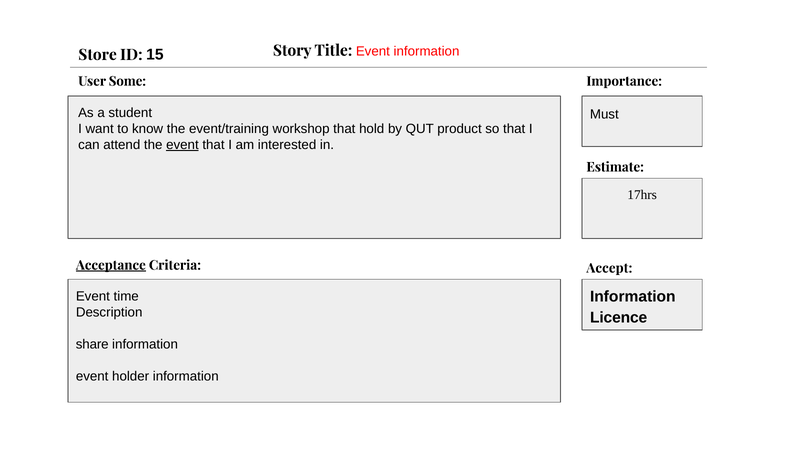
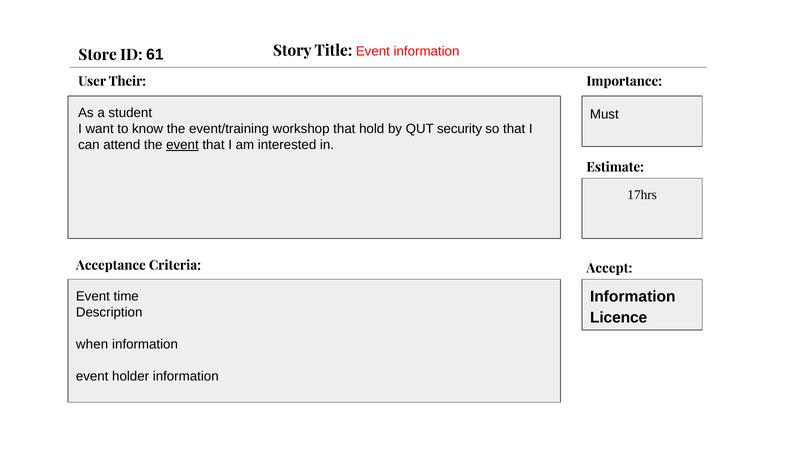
15: 15 -> 61
Some: Some -> Their
product: product -> security
Acceptance underline: present -> none
share: share -> when
